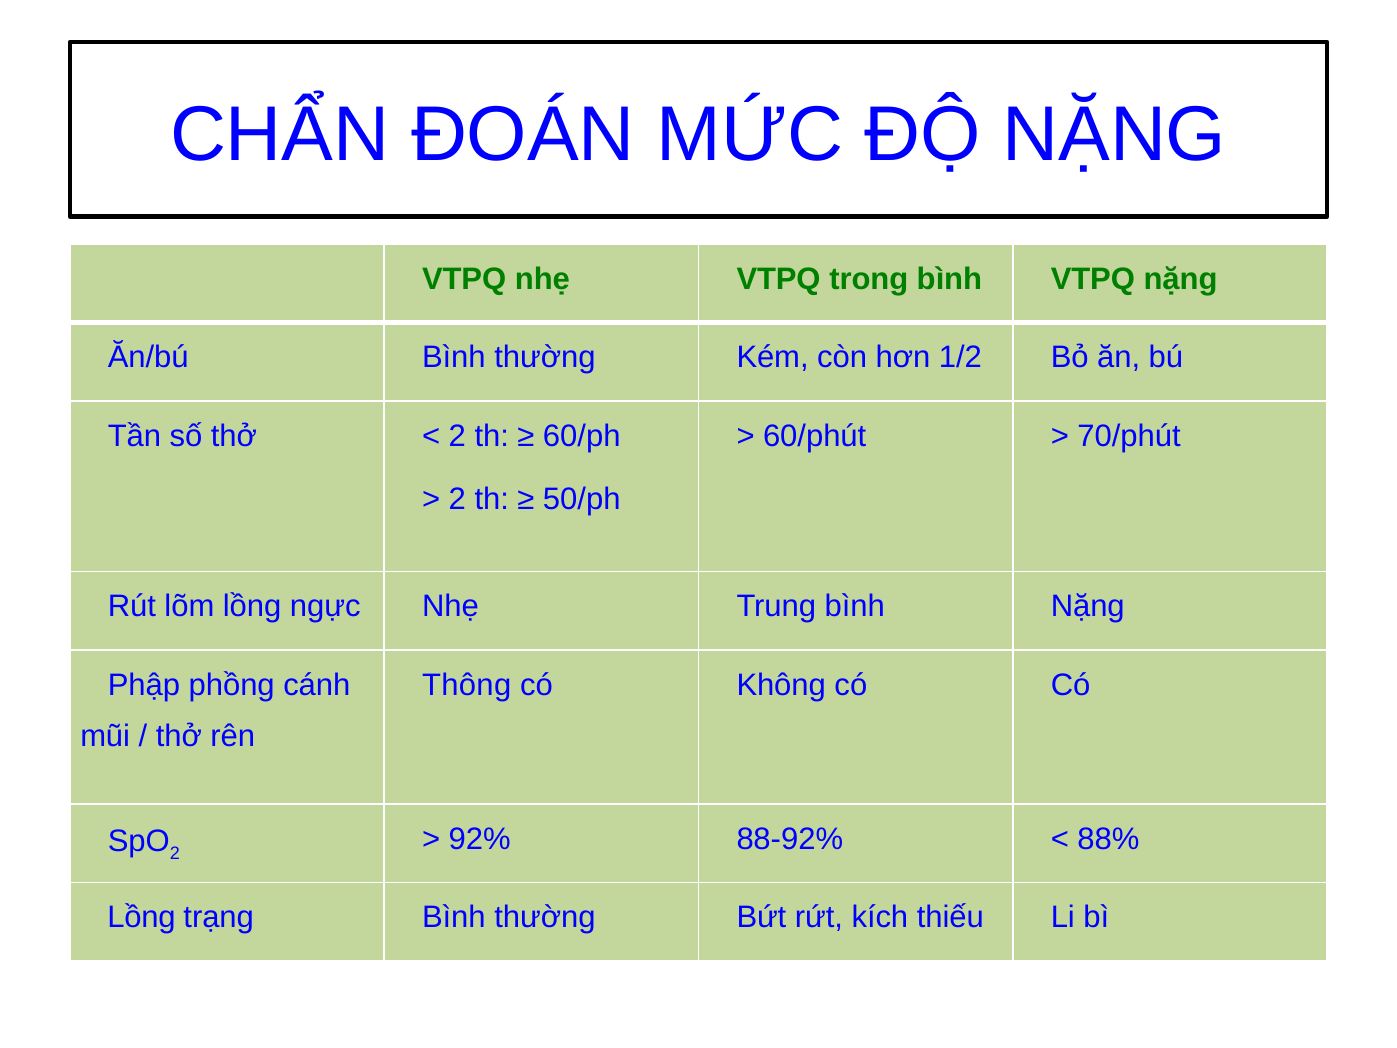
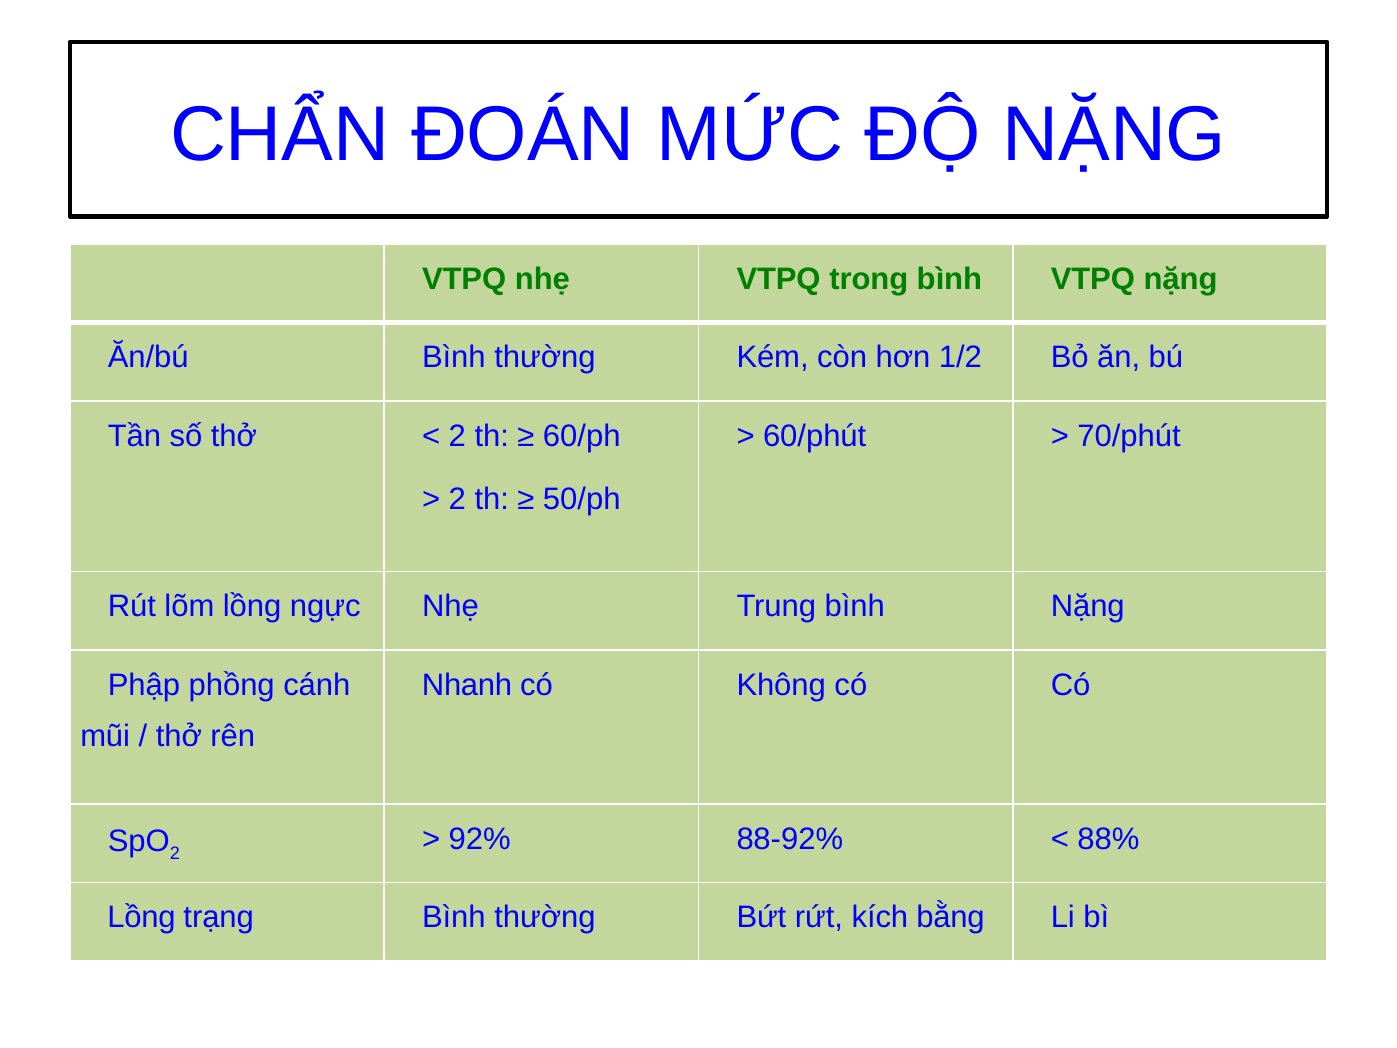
Thông: Thông -> Nhanh
thiếu: thiếu -> bằng
